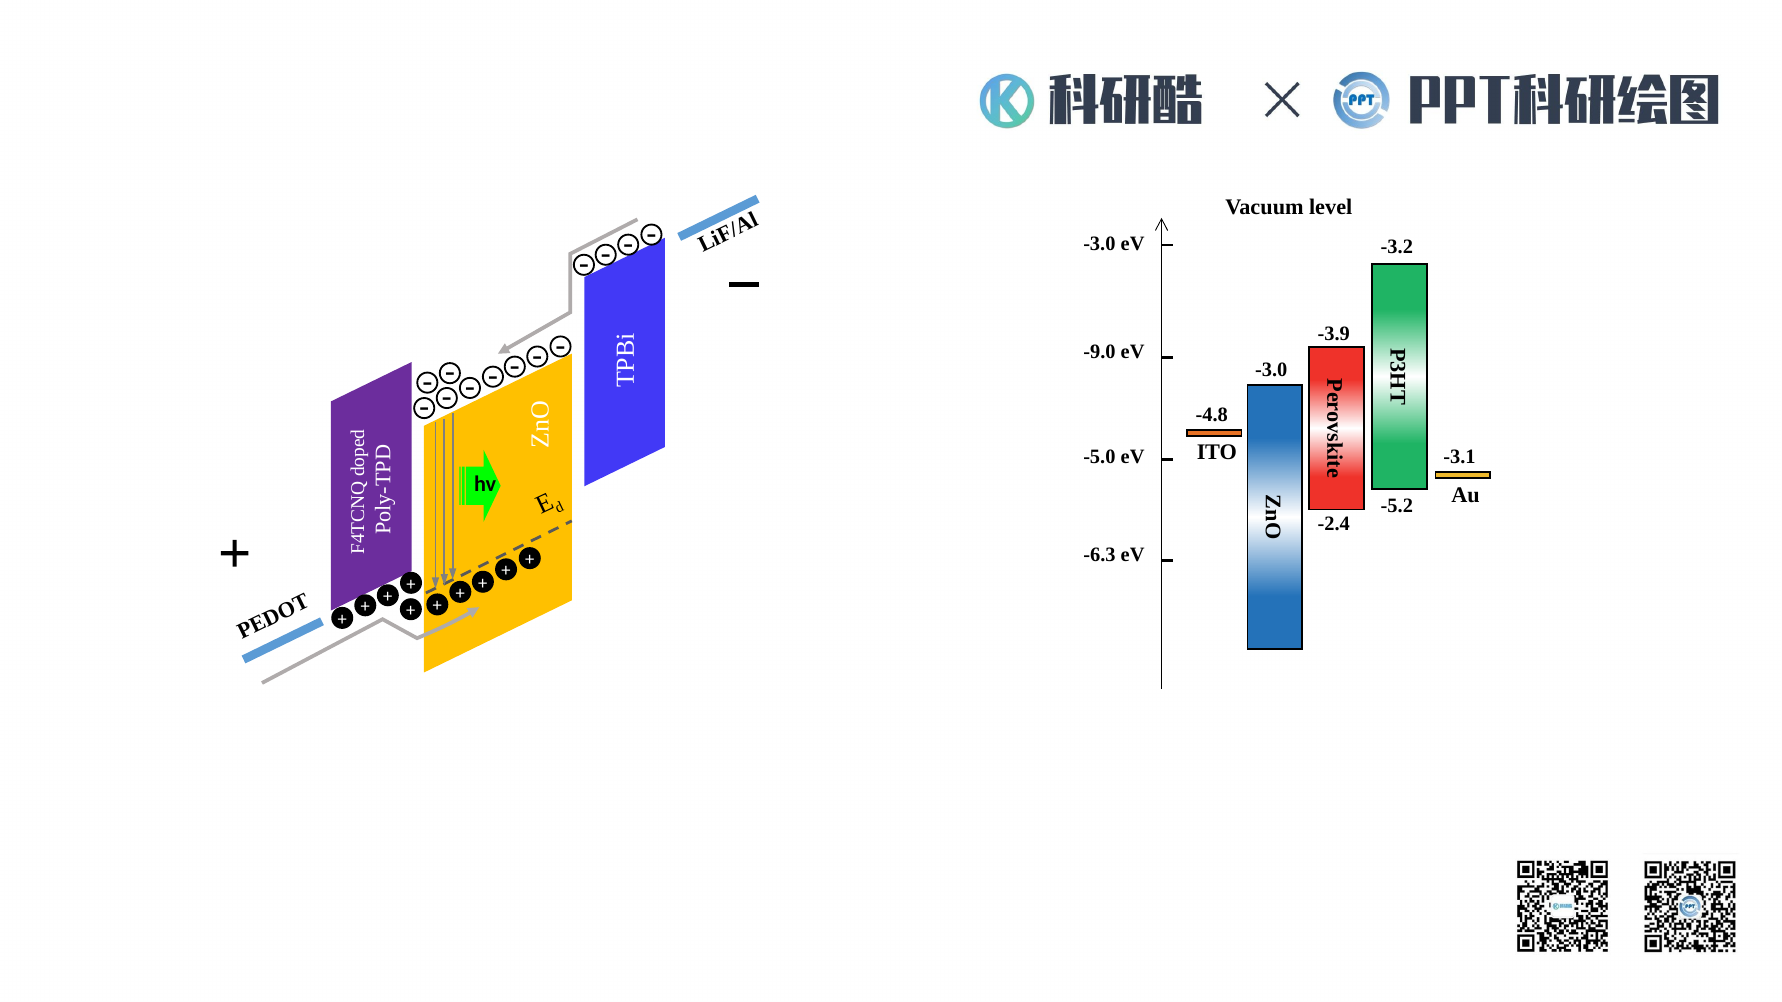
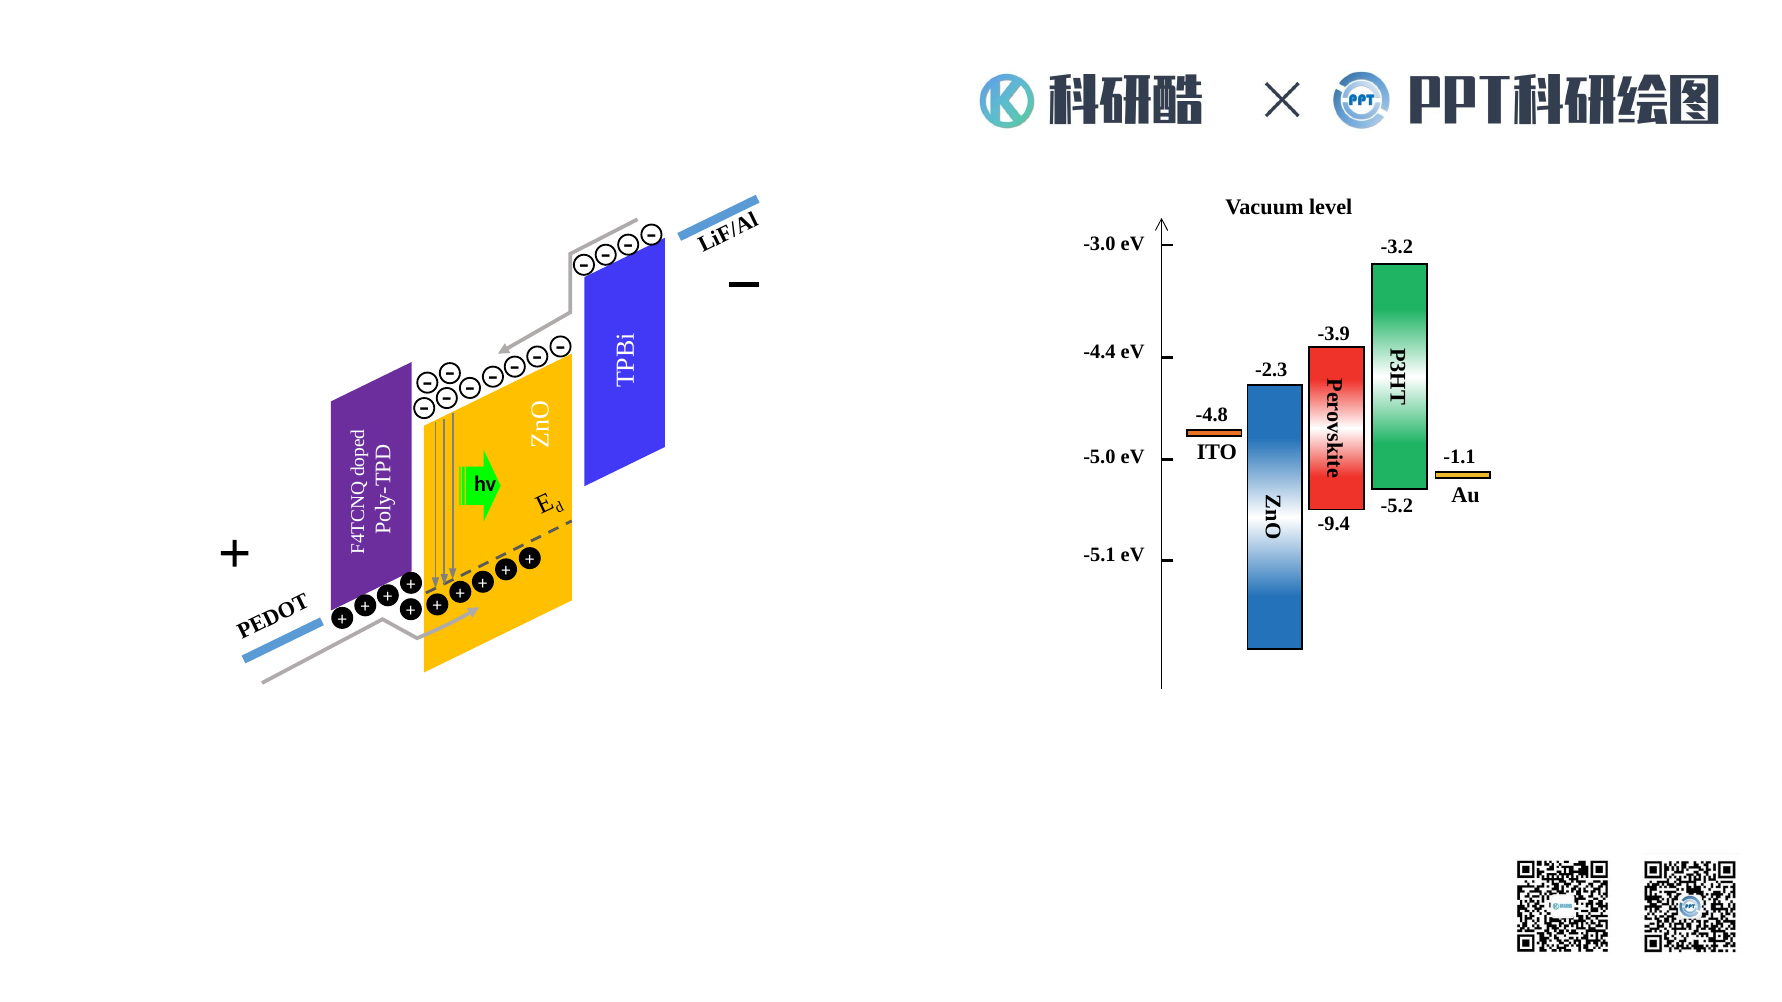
-9.0: -9.0 -> -4.4
-3.0 at (1271, 369): -3.0 -> -2.3
-3.1: -3.1 -> -1.1
-2.4: -2.4 -> -9.4
-6.3: -6.3 -> -5.1
